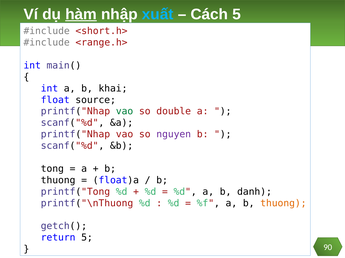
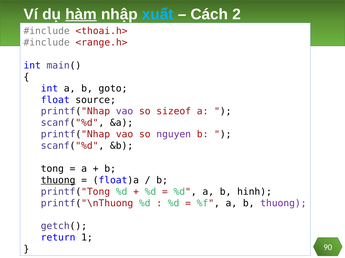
Cách 5: 5 -> 2
<short.h>: <short.h> -> <thoai.h>
khai: khai -> goto
vao at (125, 112) colour: green -> purple
double: double -> sizeof
thuong at (58, 181) underline: none -> present
danh: danh -> hinh
thuong at (283, 204) colour: orange -> purple
return 5: 5 -> 1
